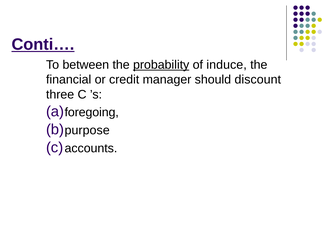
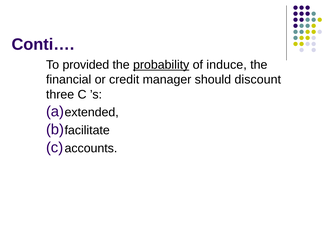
Conti… underline: present -> none
between: between -> provided
foregoing: foregoing -> extended
purpose: purpose -> facilitate
